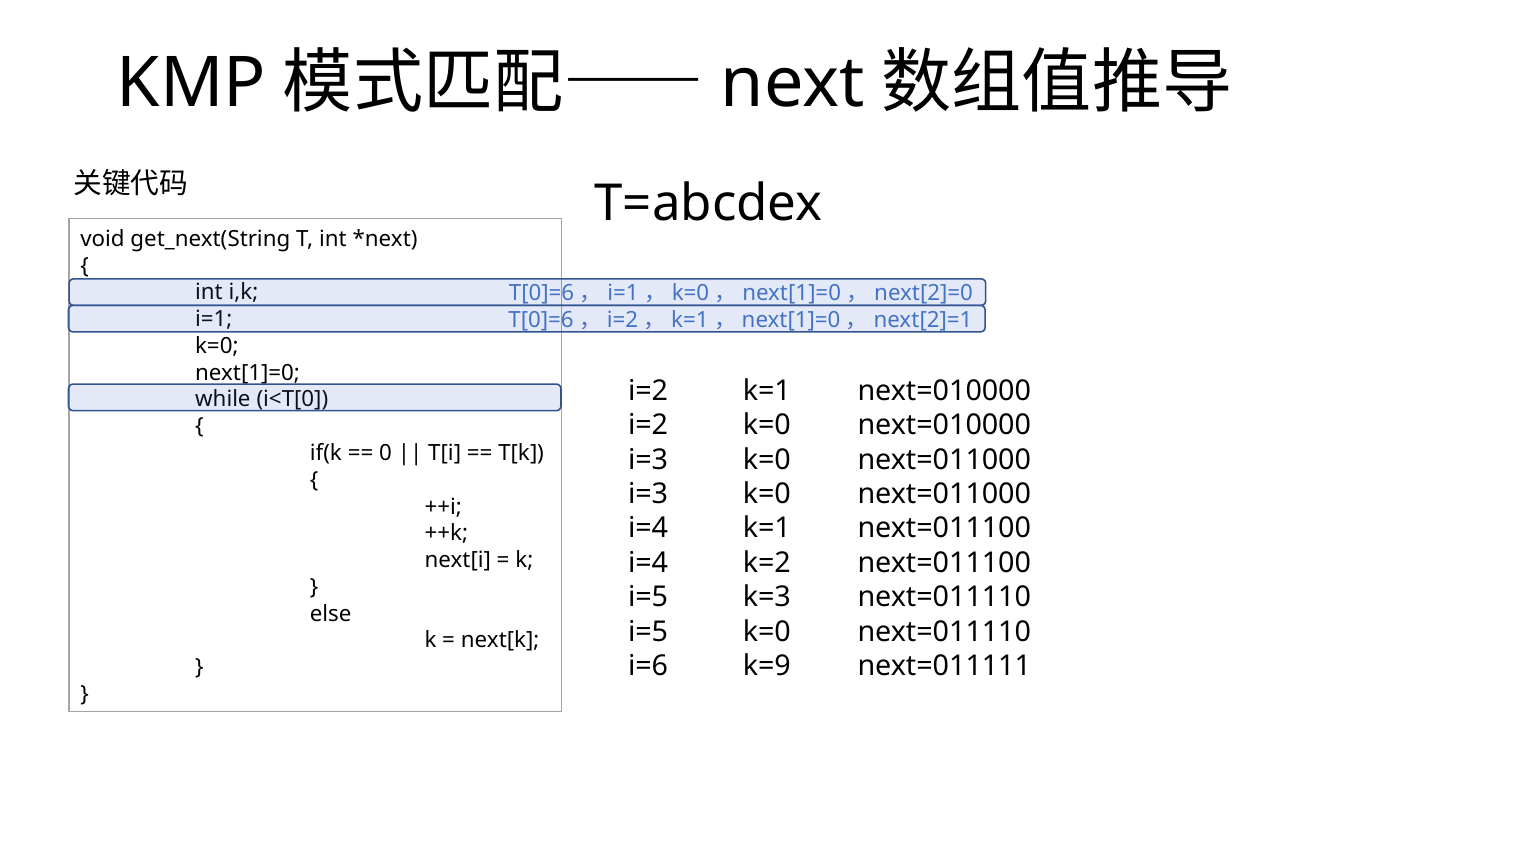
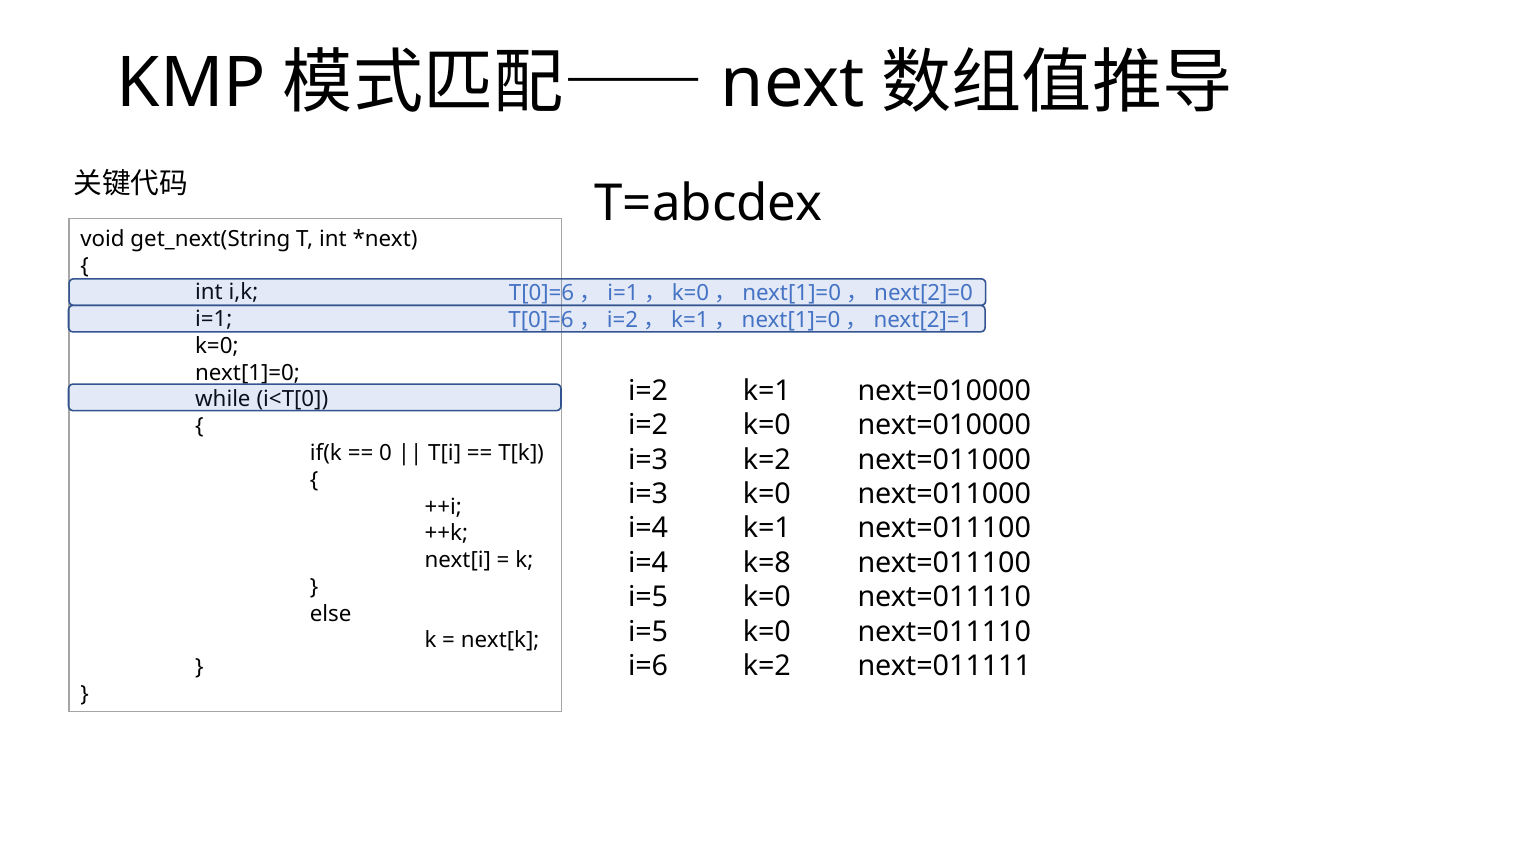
k=0 at (767, 460): k=0 -> k=2
k=2: k=2 -> k=8
k=3 at (767, 598): k=3 -> k=0
i=6 k=9: k=9 -> k=2
